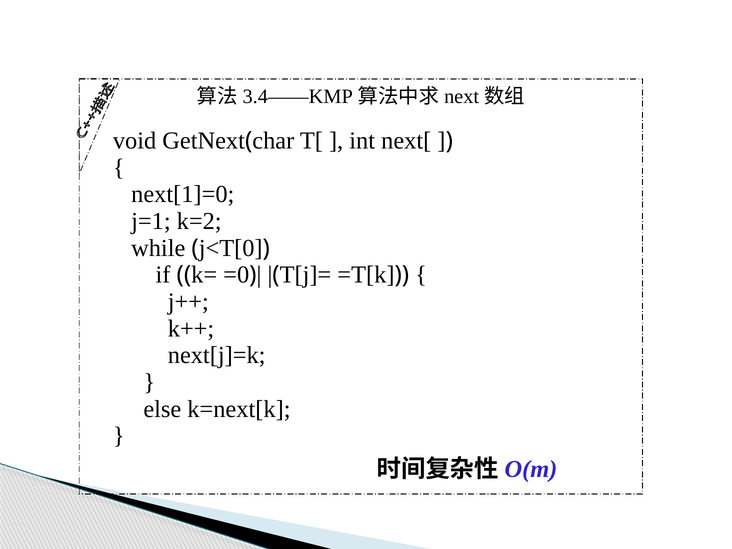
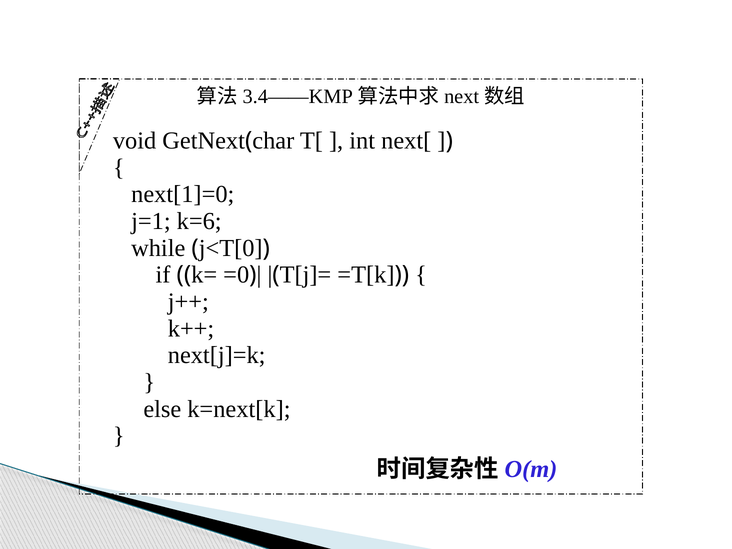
k=2: k=2 -> k=6
